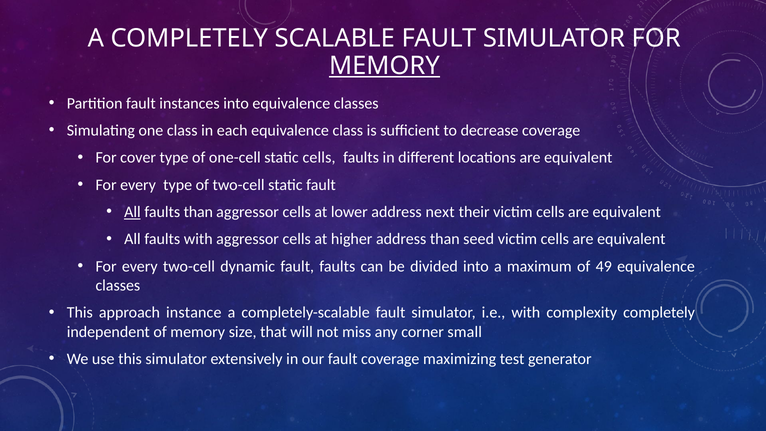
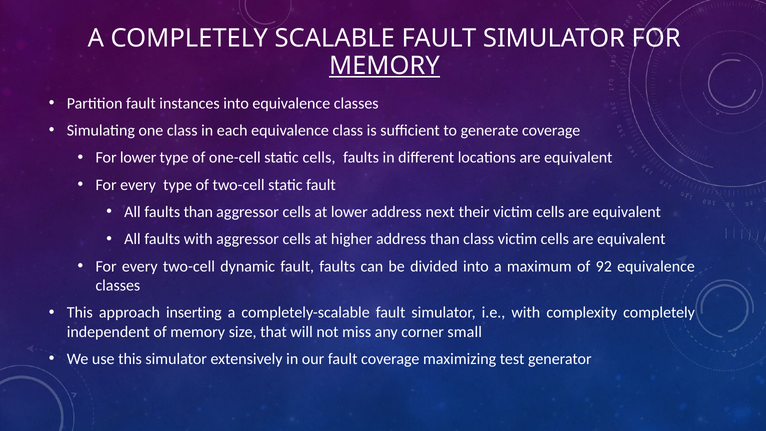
decrease: decrease -> generate
For cover: cover -> lower
All at (132, 212) underline: present -> none
than seed: seed -> class
49: 49 -> 92
instance: instance -> inserting
